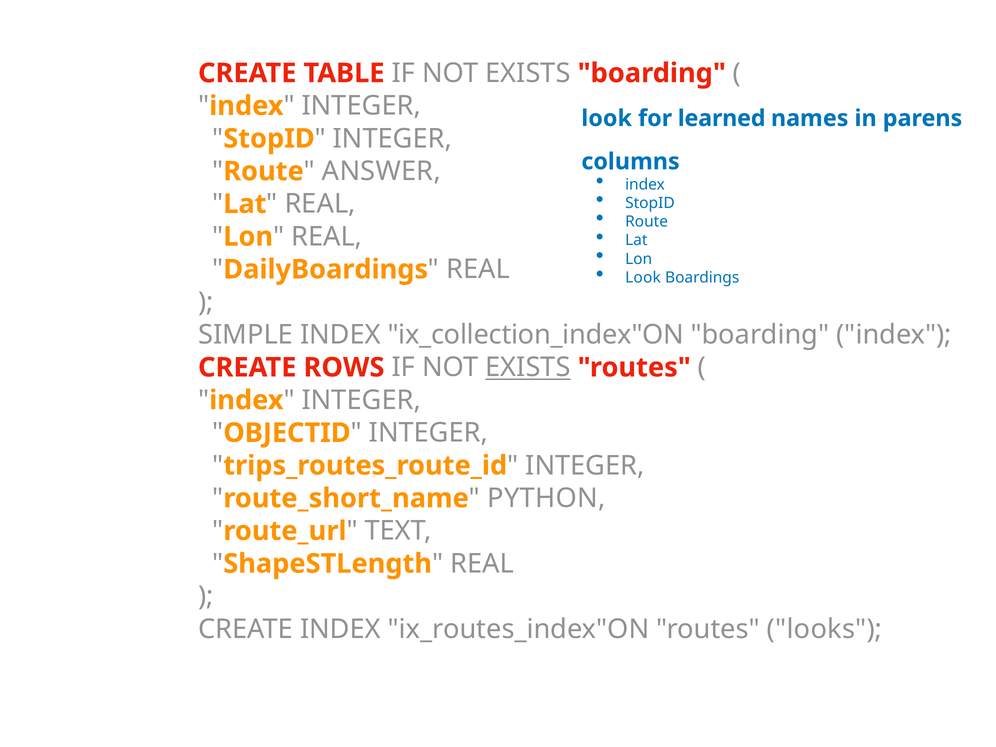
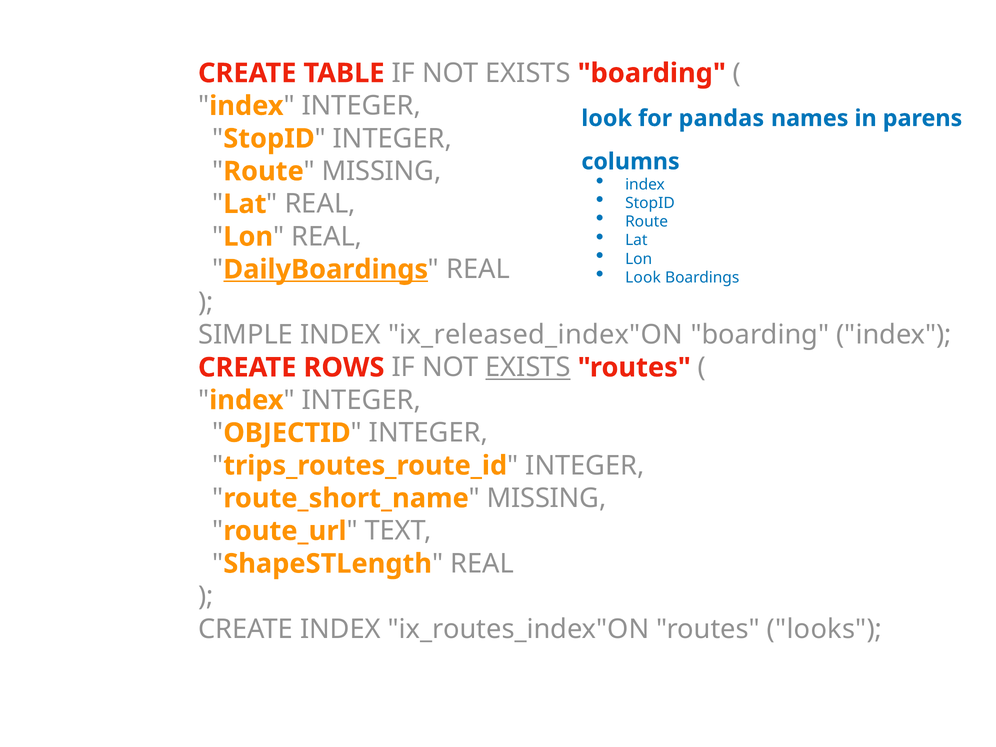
learned: learned -> pandas
ANSWER at (381, 171): ANSWER -> MISSING
DailyBoardings underline: none -> present
ix_collection_index"ON: ix_collection_index"ON -> ix_released_index"ON
PYTHON at (546, 498): PYTHON -> MISSING
